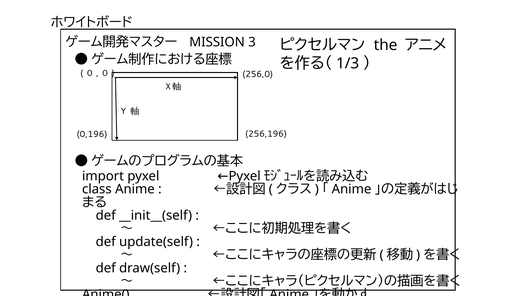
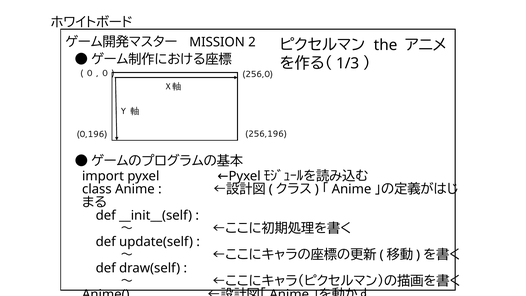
3: 3 -> 2
